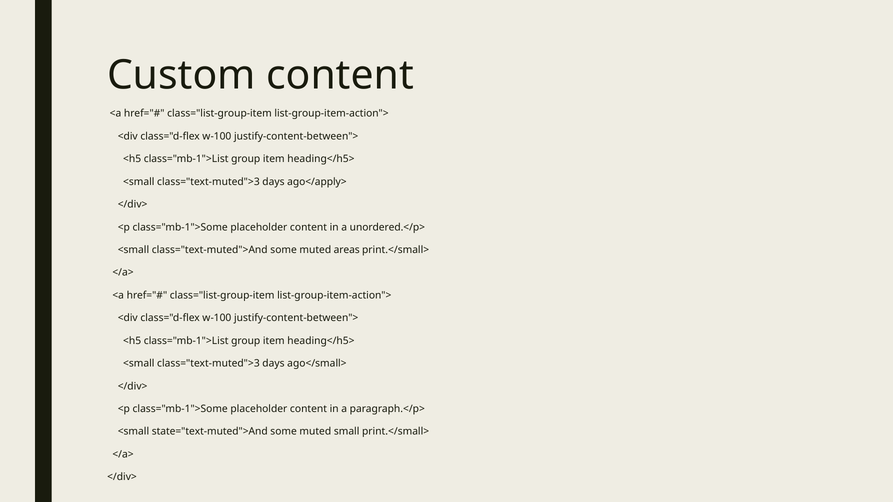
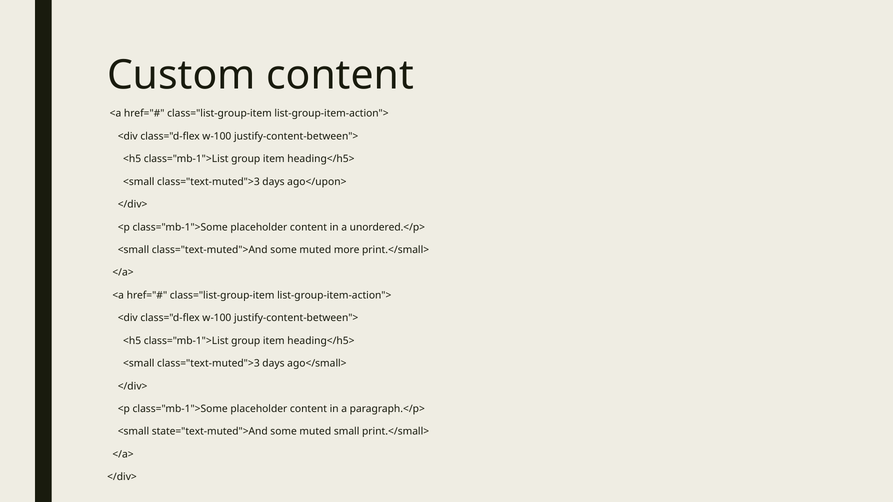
ago</apply>: ago</apply> -> ago</upon>
areas: areas -> more
